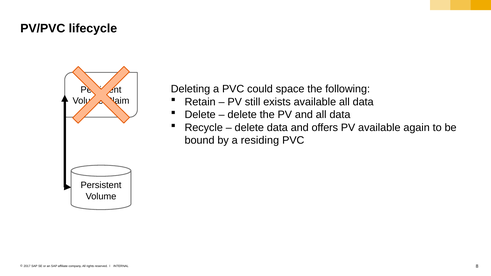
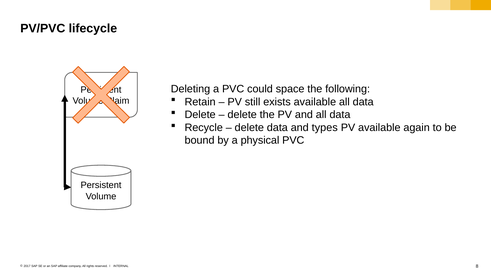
offers: offers -> types
residing: residing -> physical
